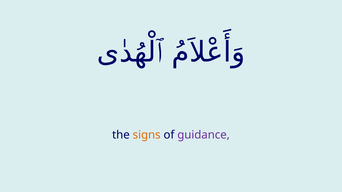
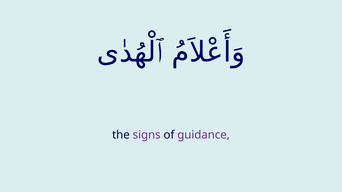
signs colour: orange -> purple
